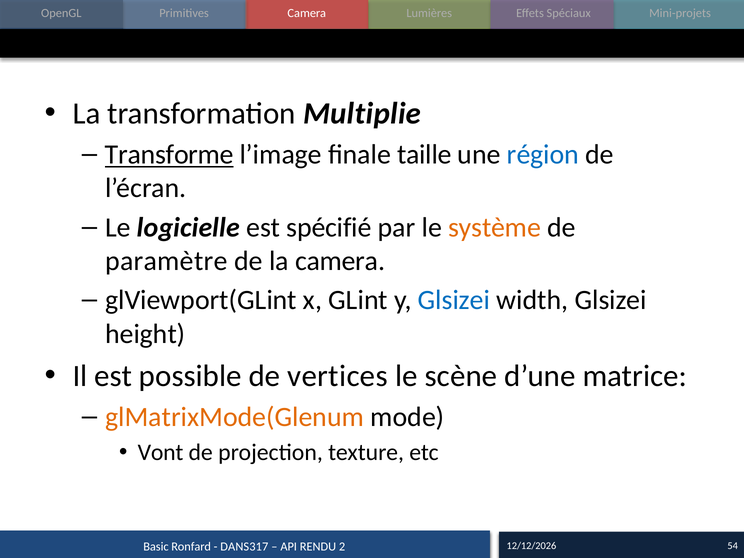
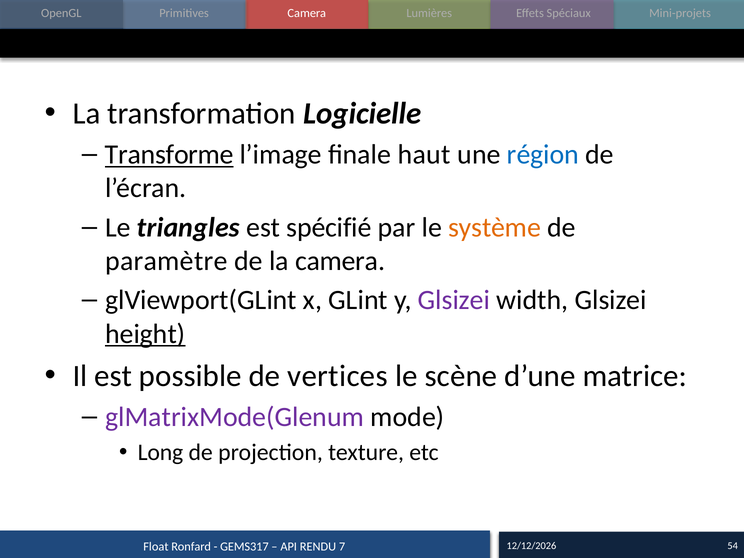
Multiplie: Multiplie -> Logicielle
taille: taille -> haut
logicielle: logicielle -> triangles
Glsizei at (454, 300) colour: blue -> purple
height underline: none -> present
glMatrixMode(Glenum colour: orange -> purple
Vont: Vont -> Long
Basic: Basic -> Float
DANS317: DANS317 -> GEMS317
2: 2 -> 7
